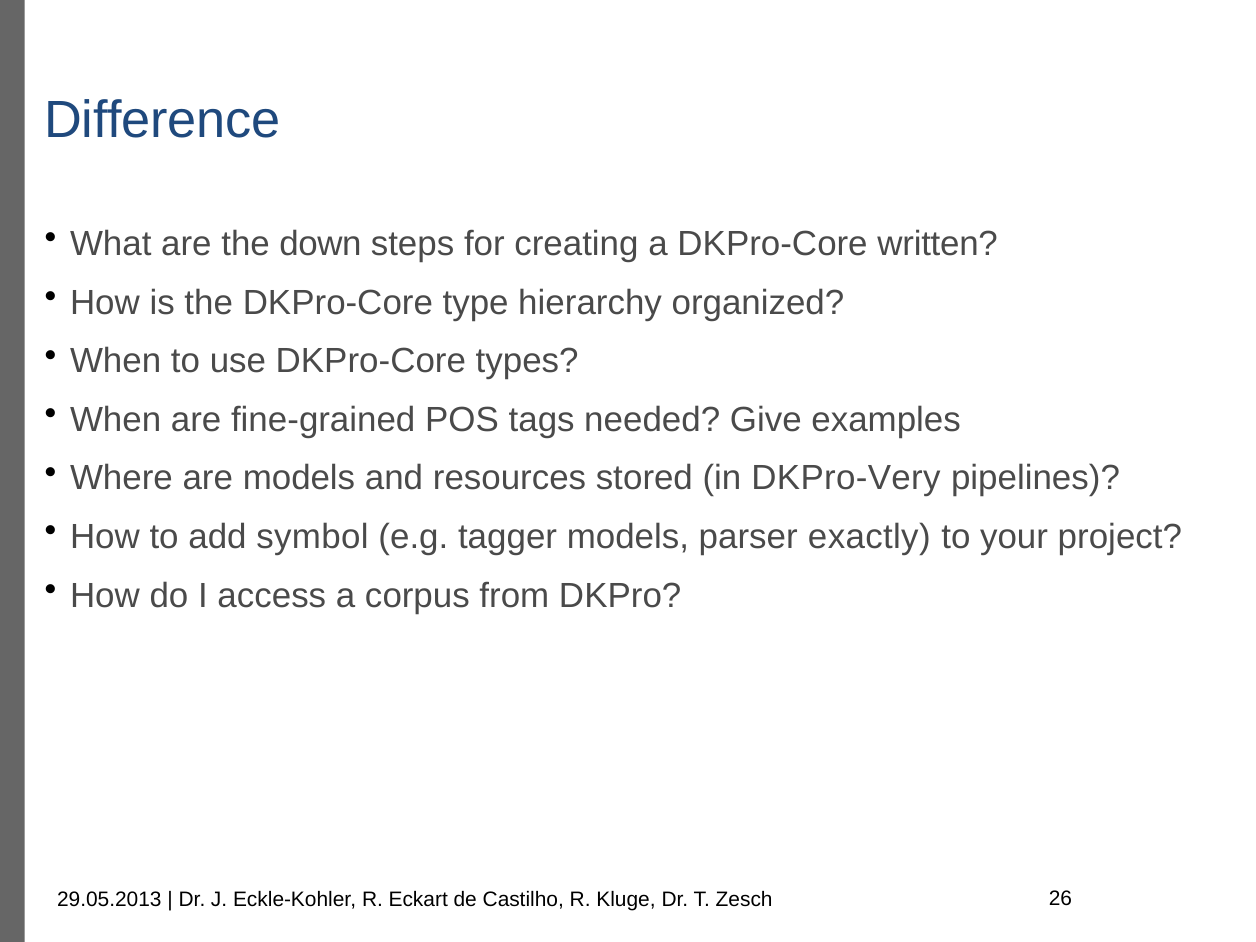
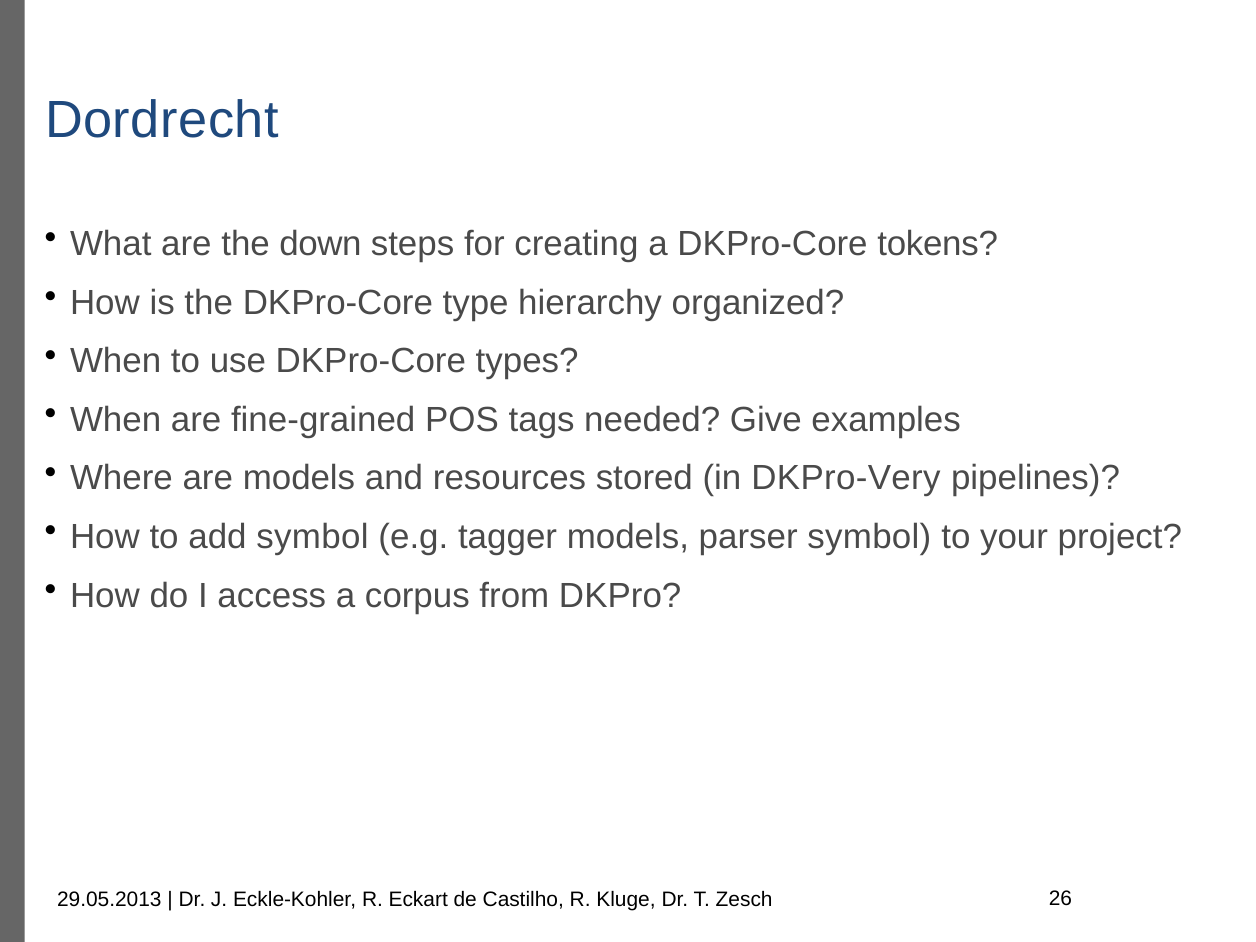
Difference: Difference -> Dordrecht
written: written -> tokens
parser exactly: exactly -> symbol
